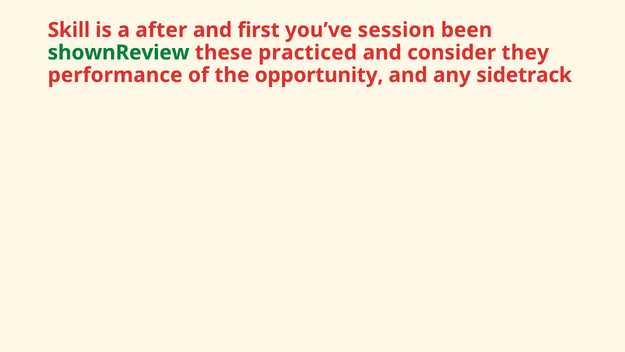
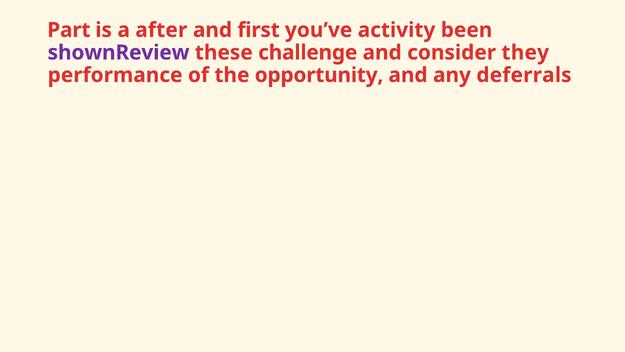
Skill: Skill -> Part
session: session -> activity
shownReview colour: green -> purple
practiced: practiced -> challenge
sidetrack: sidetrack -> deferrals
